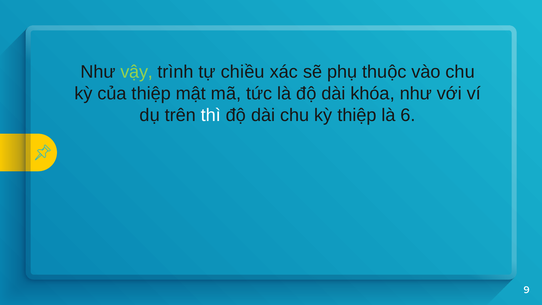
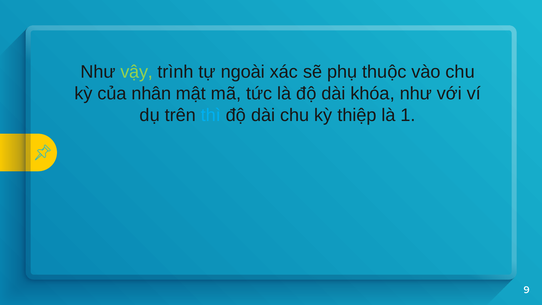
chiều: chiều -> ngoài
của thiệp: thiệp -> nhân
thì colour: white -> light blue
6: 6 -> 1
